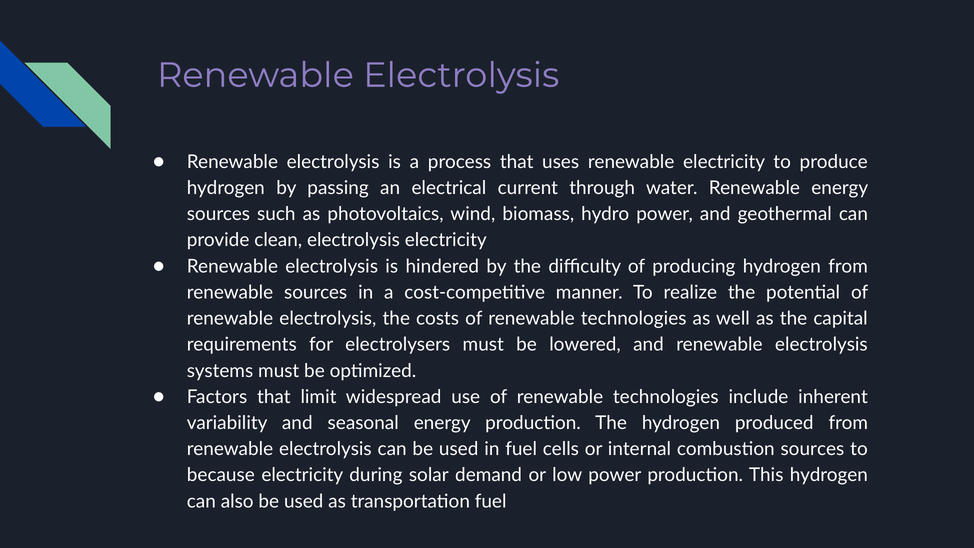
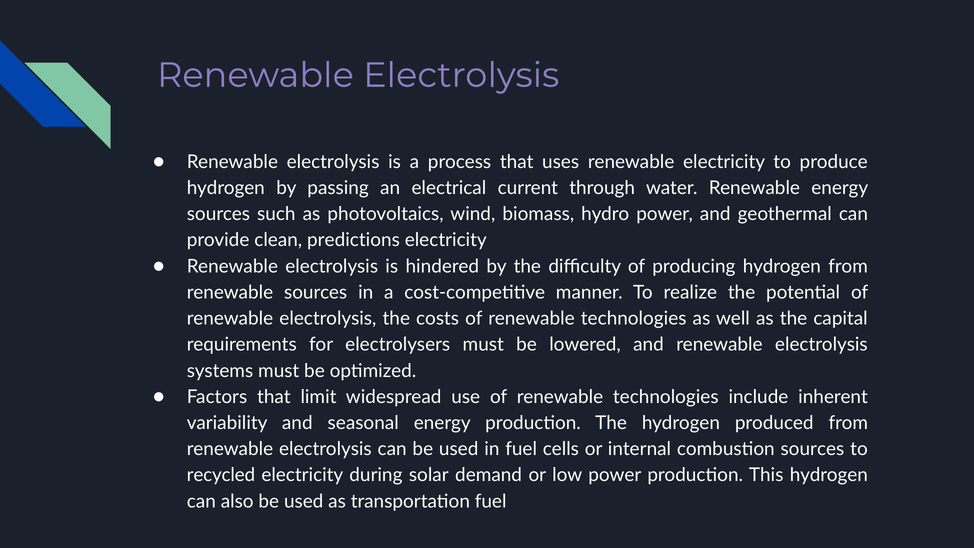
clean electrolysis: electrolysis -> predictions
because: because -> recycled
